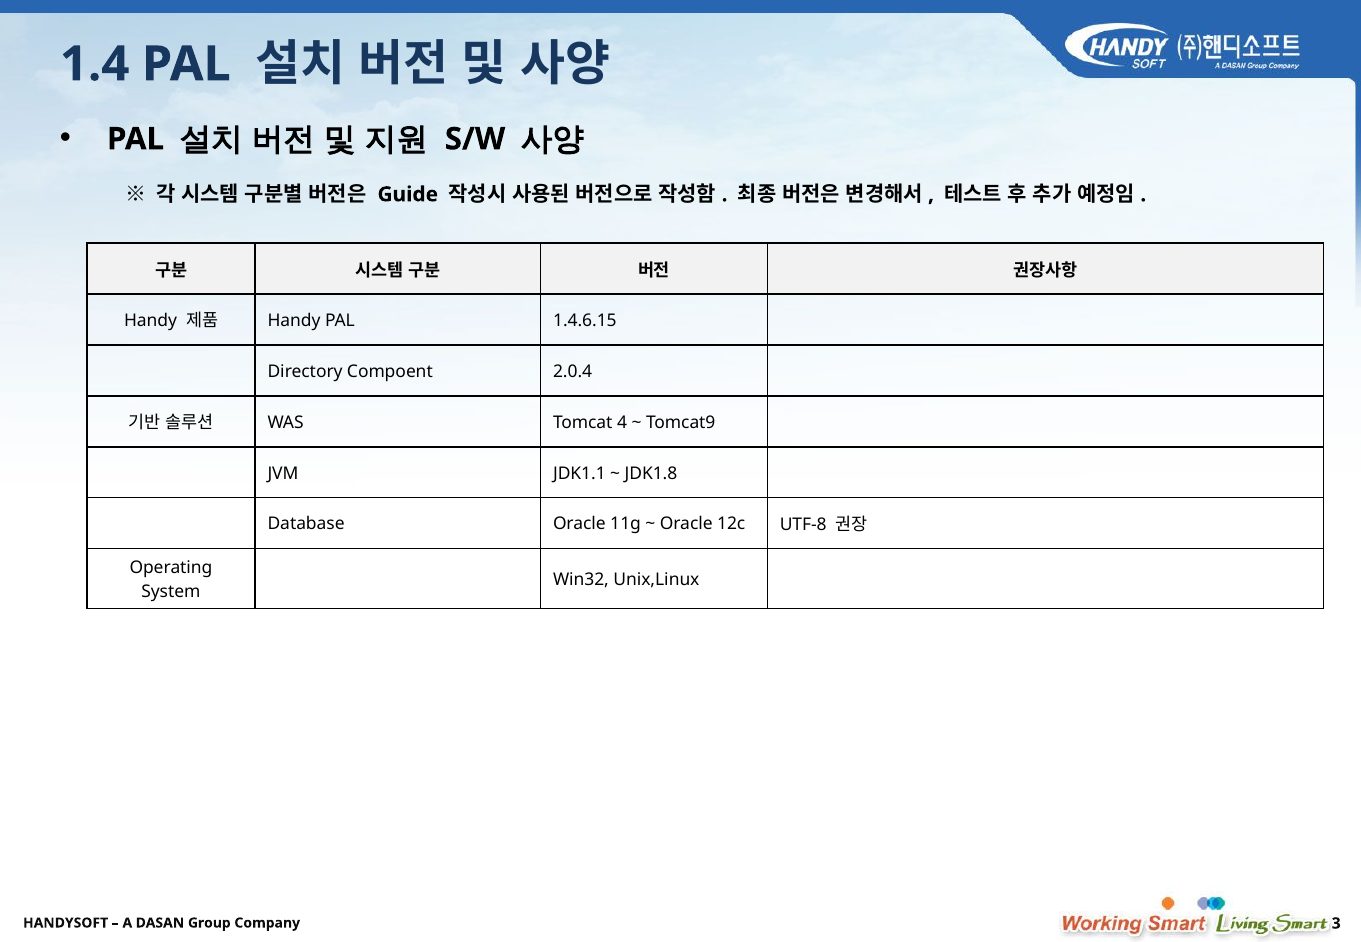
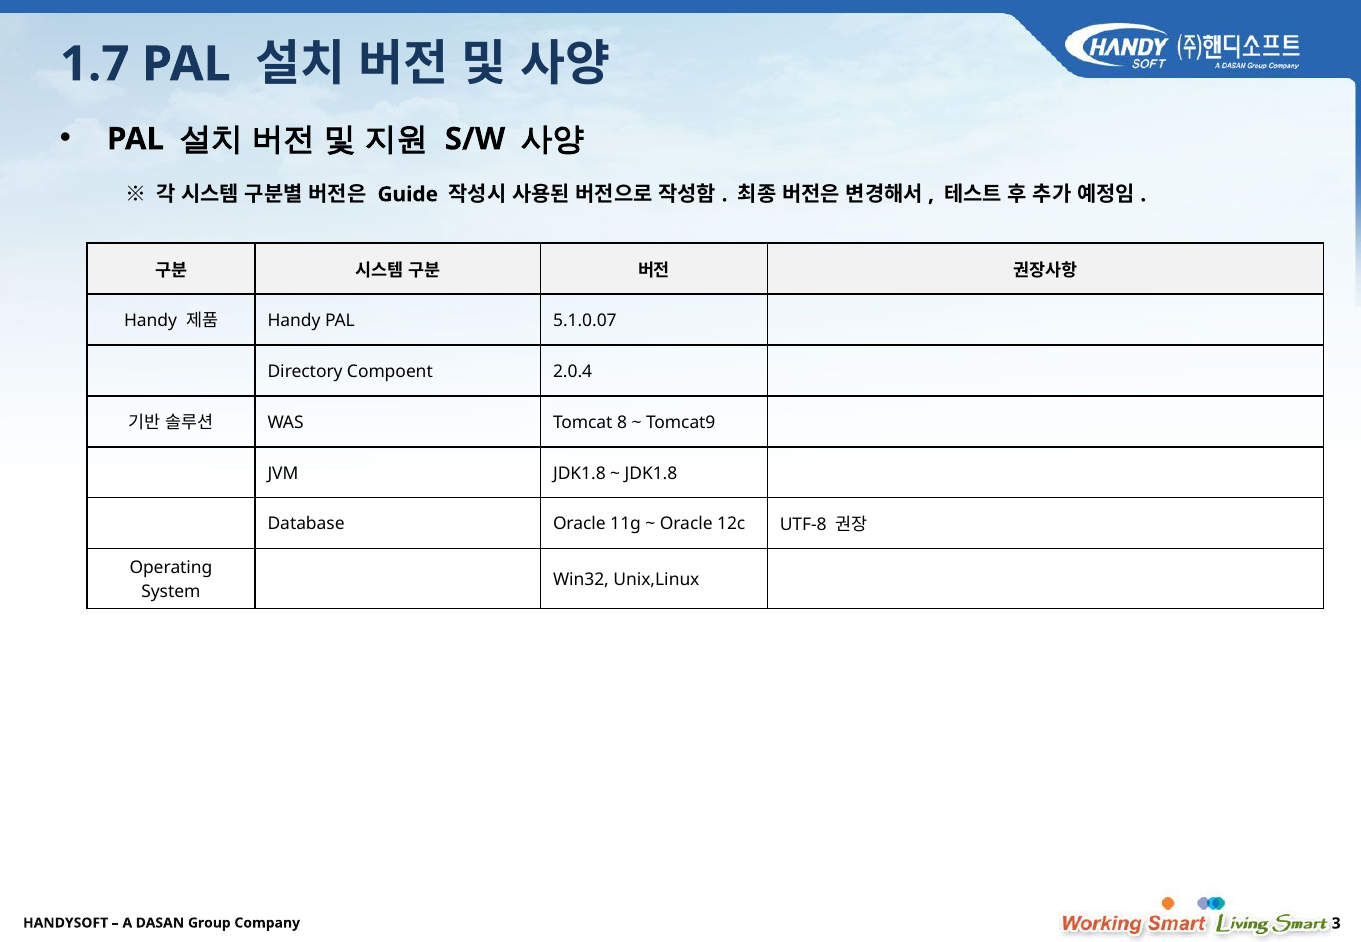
1.4: 1.4 -> 1.7
1.4.6.15: 1.4.6.15 -> 5.1.0.07
4: 4 -> 8
JVM JDK1.1: JDK1.1 -> JDK1.8
